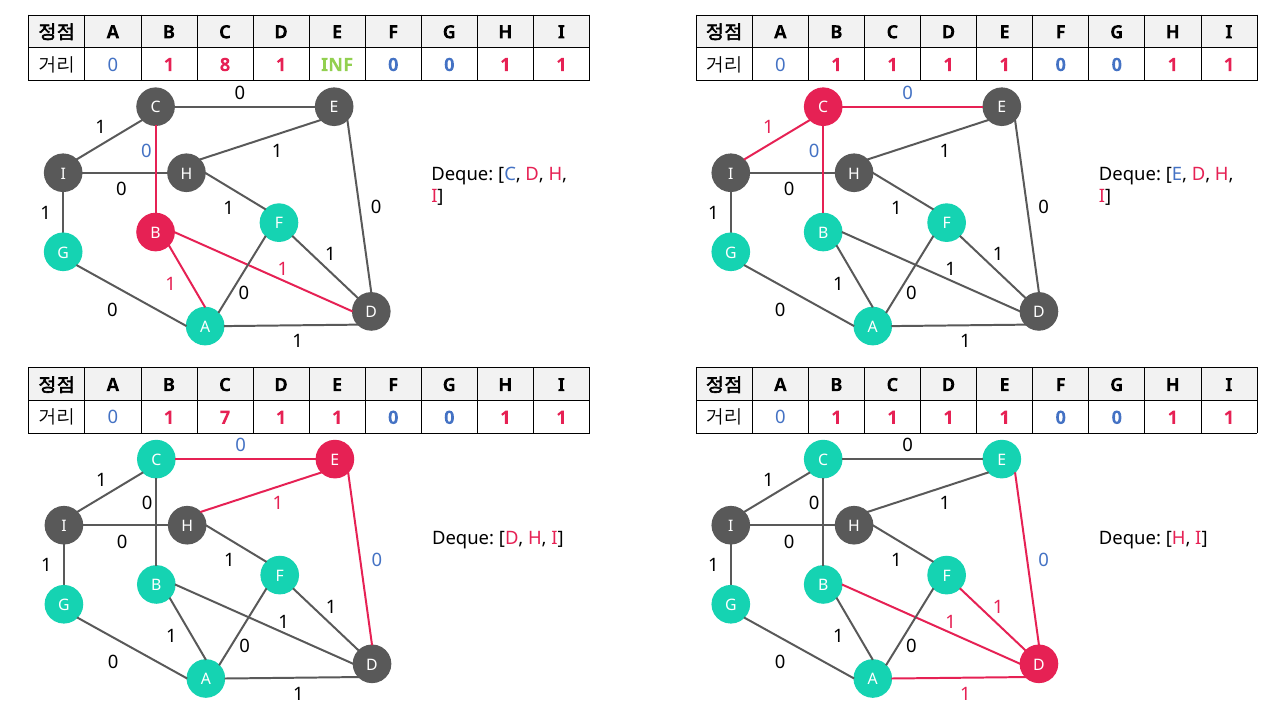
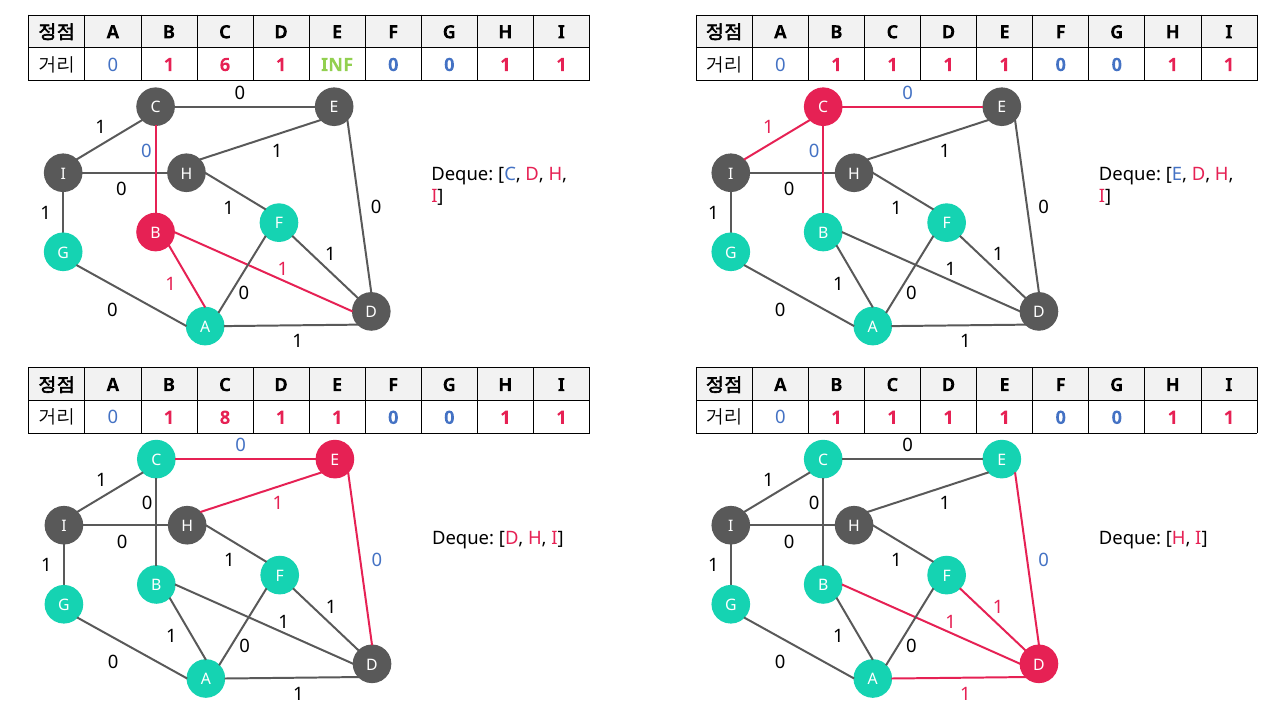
8: 8 -> 6
7: 7 -> 8
